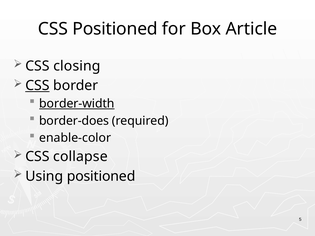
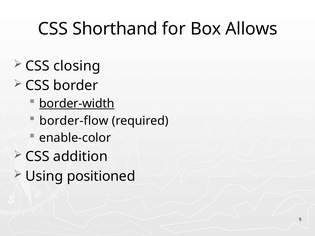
CSS Positioned: Positioned -> Shorthand
Article: Article -> Allows
CSS at (37, 86) underline: present -> none
border-does: border-does -> border-flow
collapse: collapse -> addition
